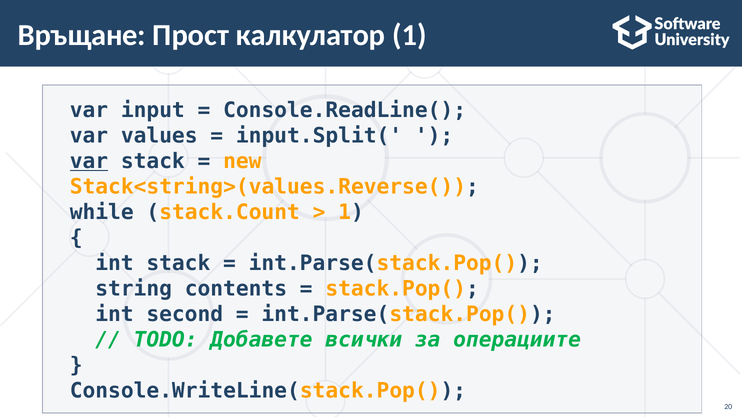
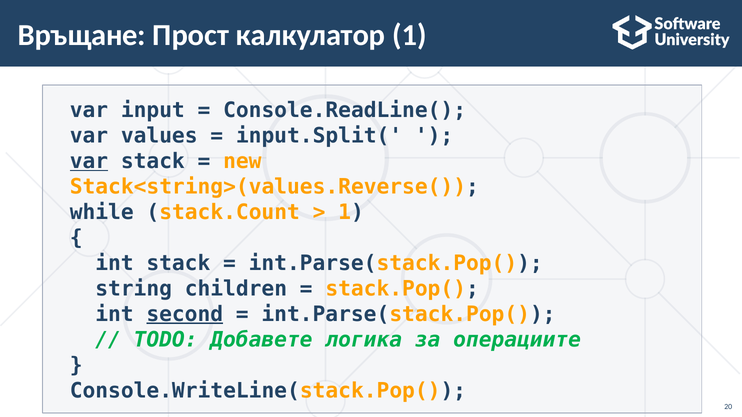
contents: contents -> children
second underline: none -> present
всички: всички -> логика
